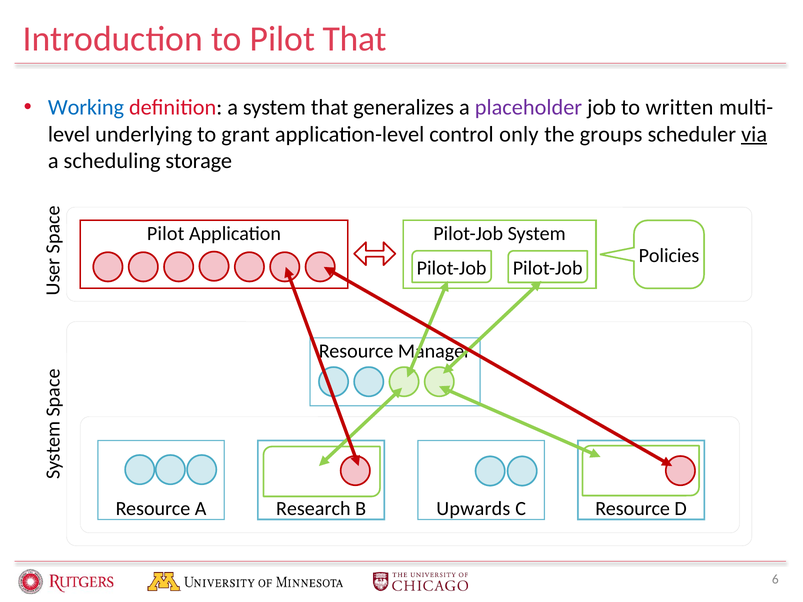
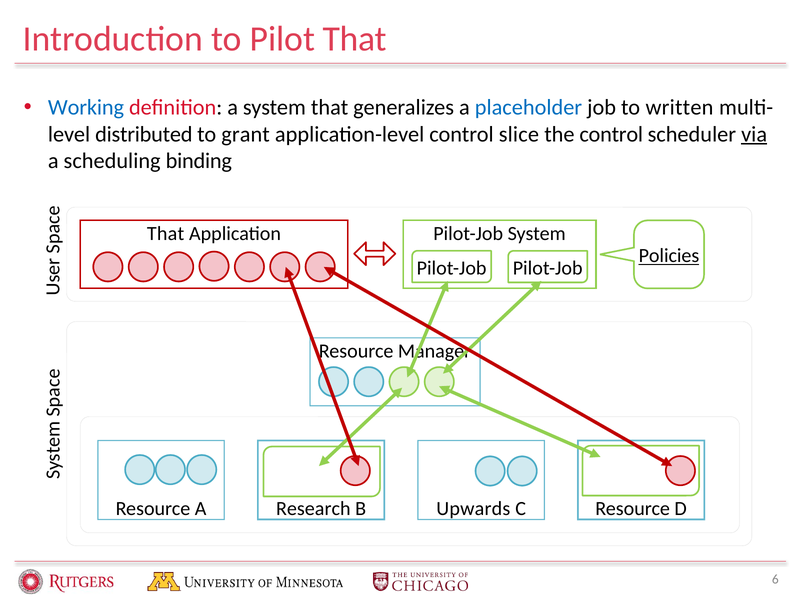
placeholder colour: purple -> blue
underlying: underlying -> distributed
only: only -> slice
the groups: groups -> control
storage: storage -> binding
Pilot at (166, 234): Pilot -> That
Policies underline: none -> present
